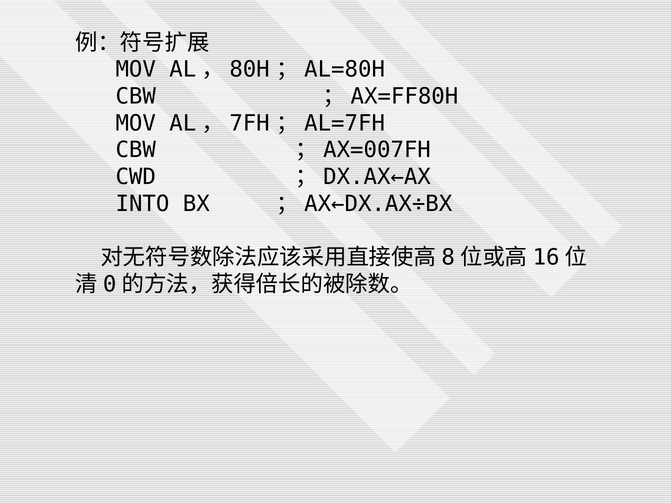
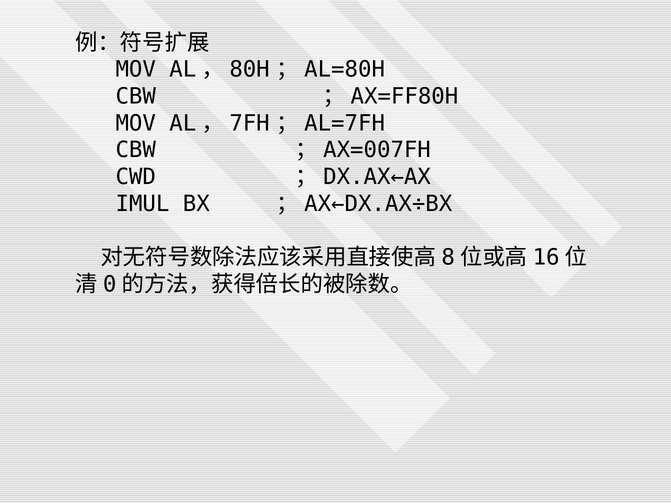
INTO: INTO -> IMUL
